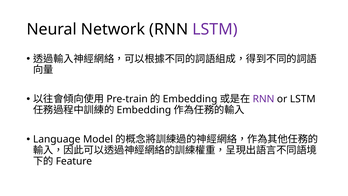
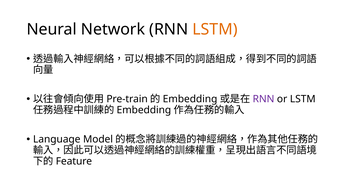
LSTM at (215, 29) colour: purple -> orange
